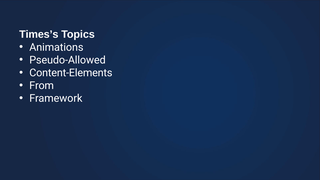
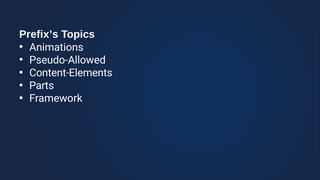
Times’s: Times’s -> Prefix’s
From: From -> Parts
